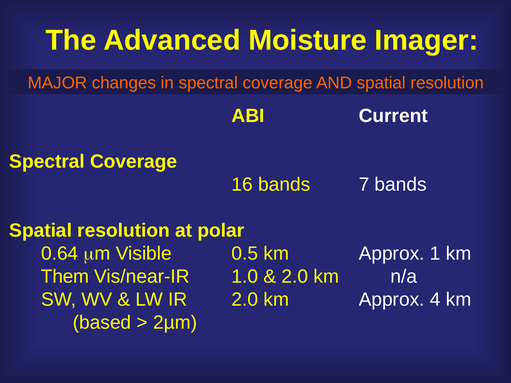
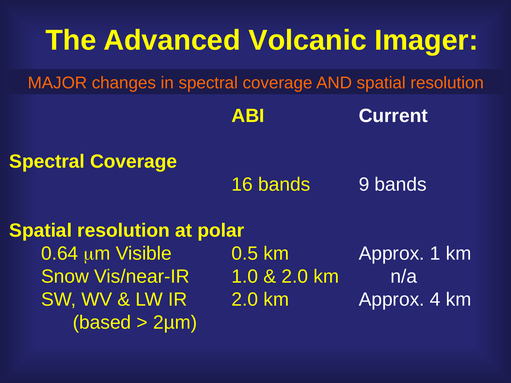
Moisture: Moisture -> Volcanic
7: 7 -> 9
Them: Them -> Snow
